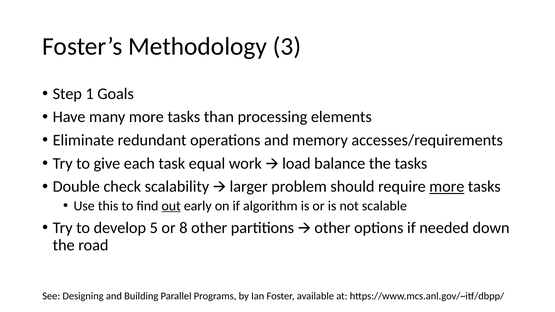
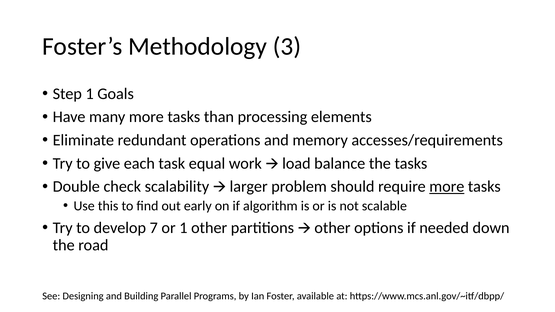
out underline: present -> none
5: 5 -> 7
or 8: 8 -> 1
